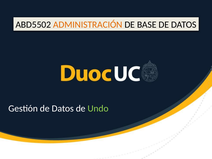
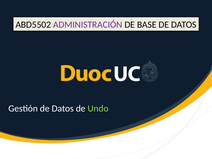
ADMINISTRACIÓN colour: orange -> purple
